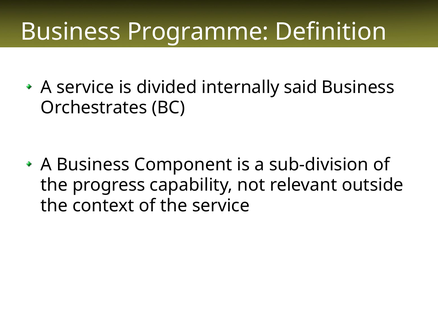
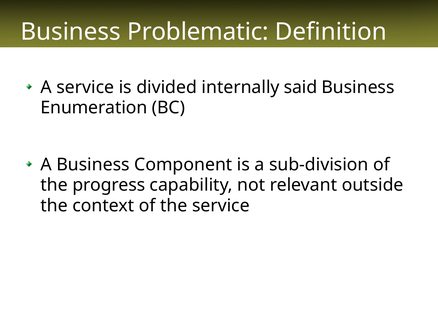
Programme: Programme -> Problematic
Orchestrates: Orchestrates -> Enumeration
